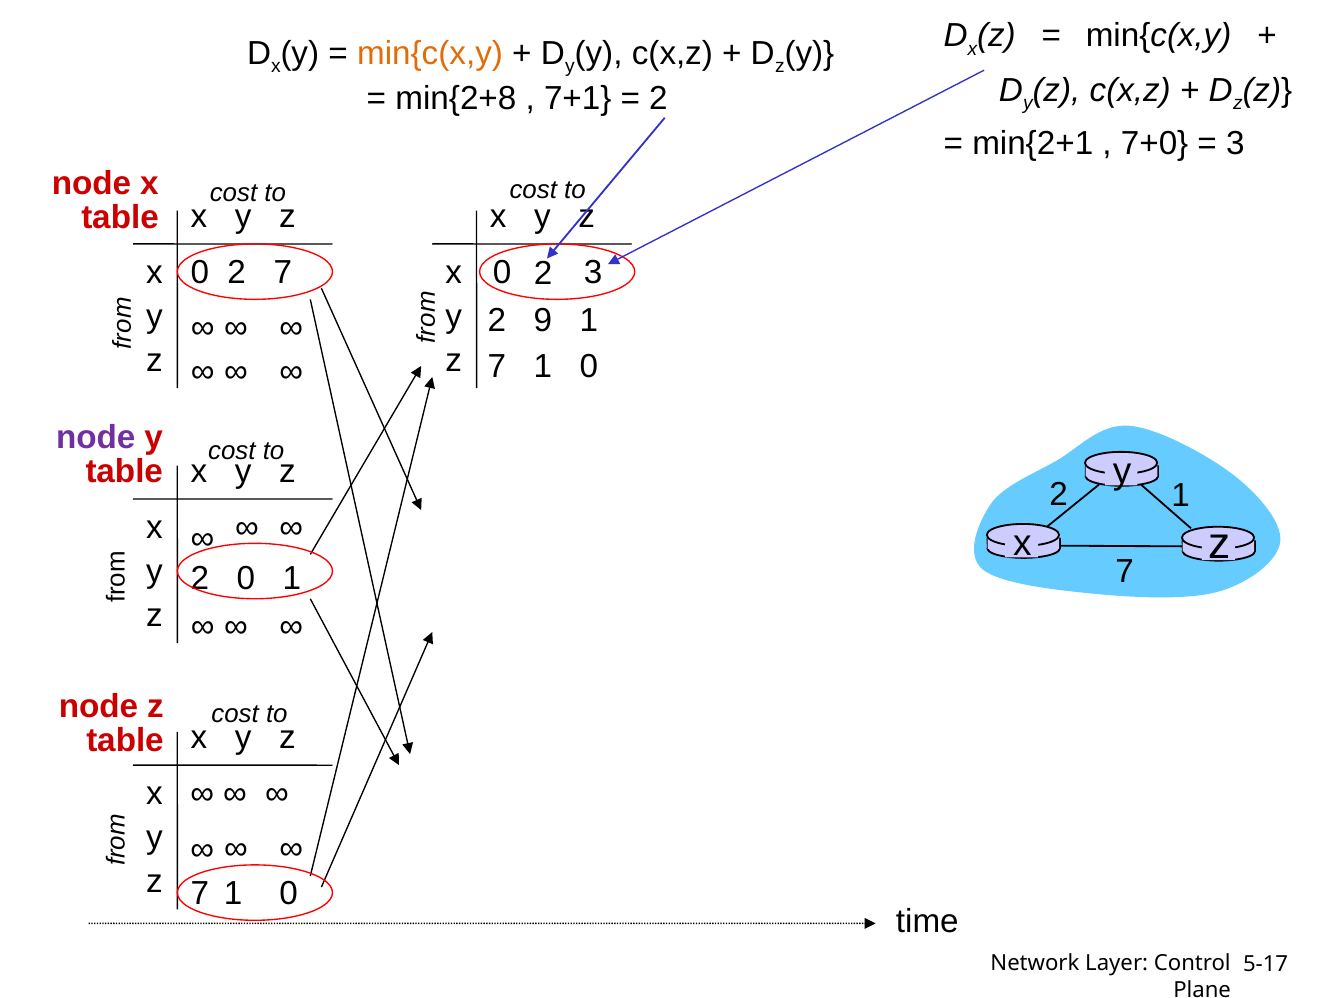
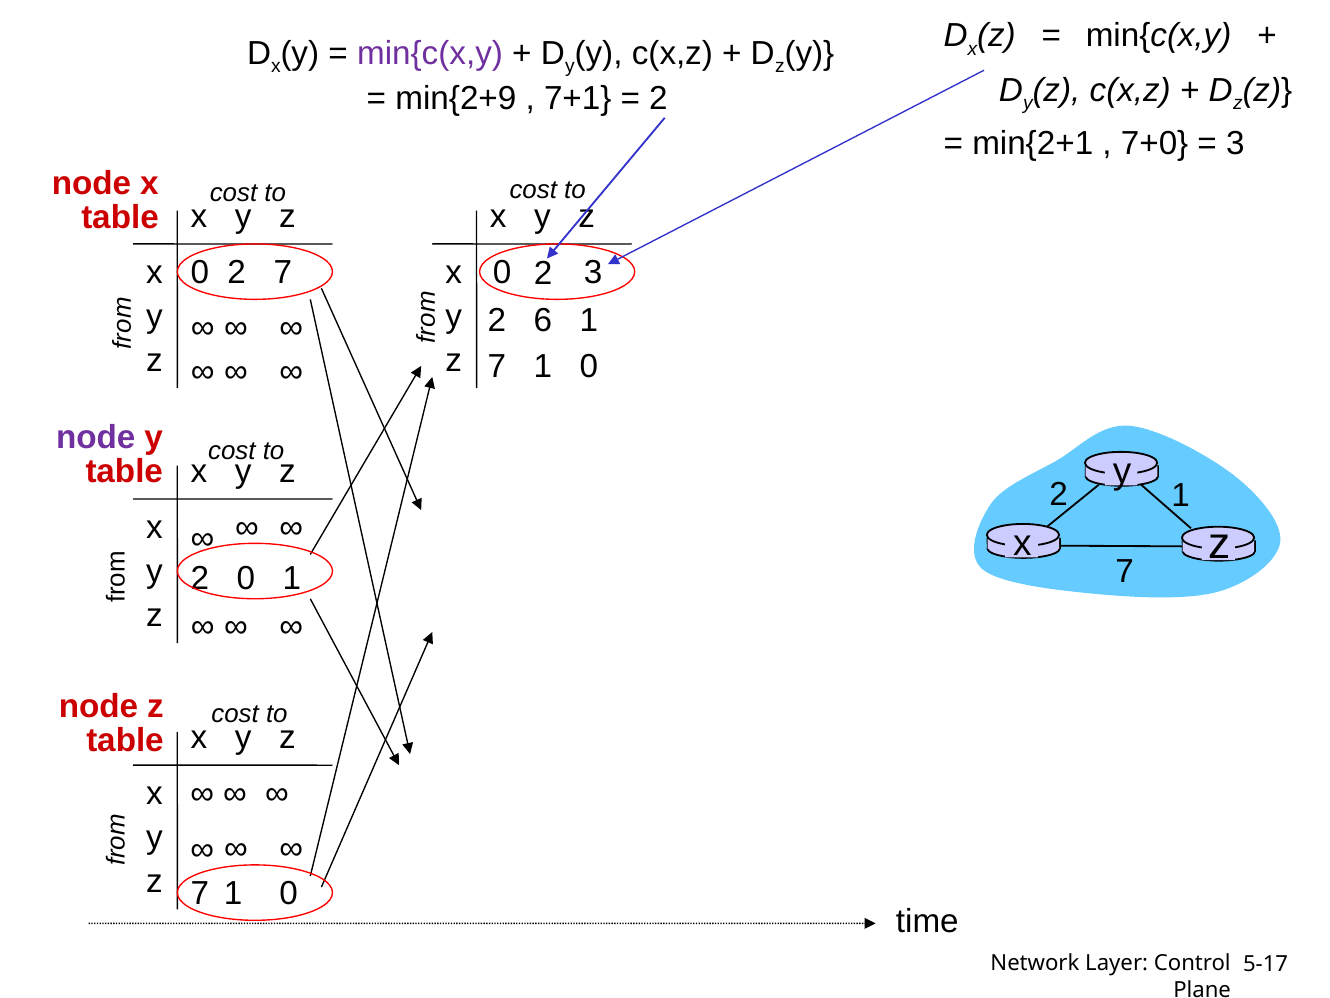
min{c(x,y at (430, 54) colour: orange -> purple
min{2+8: min{2+8 -> min{2+9
9: 9 -> 6
